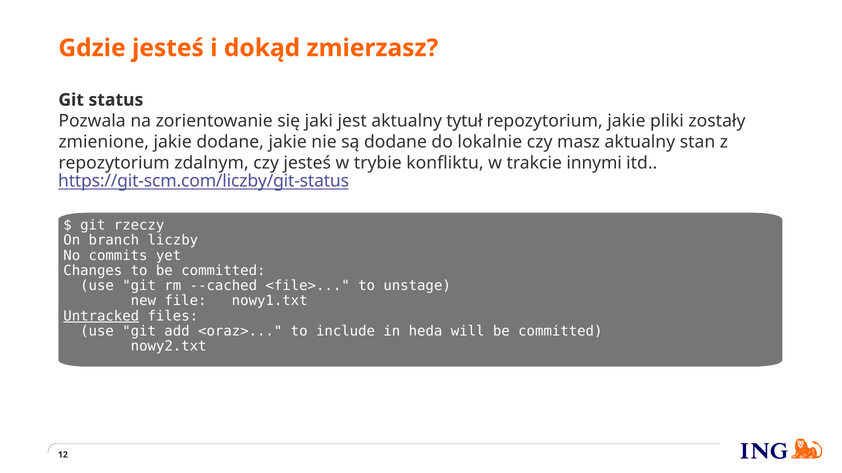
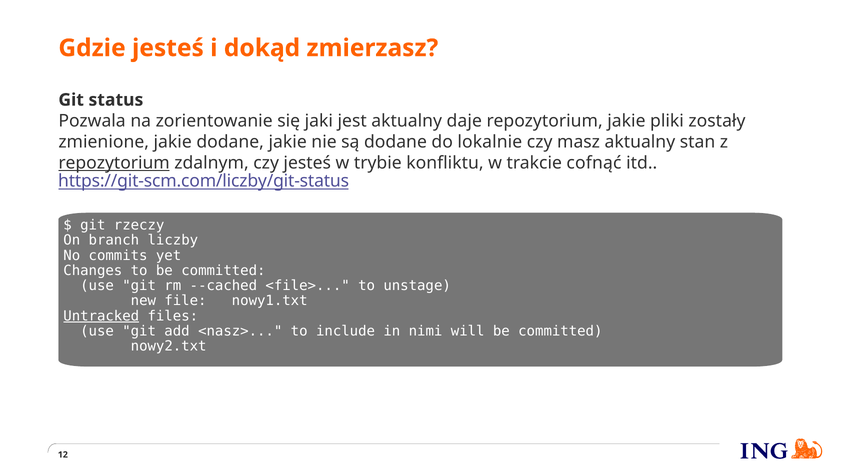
tytuł: tytuł -> daje
repozytorium at (114, 163) underline: none -> present
innymi: innymi -> cofnąć
<oraz>: <oraz> -> <nasz>
heda: heda -> nimi
